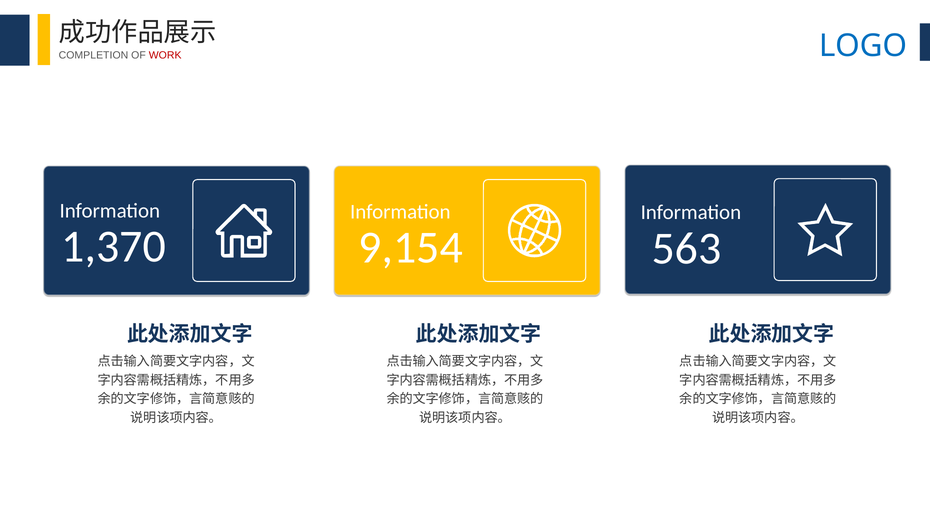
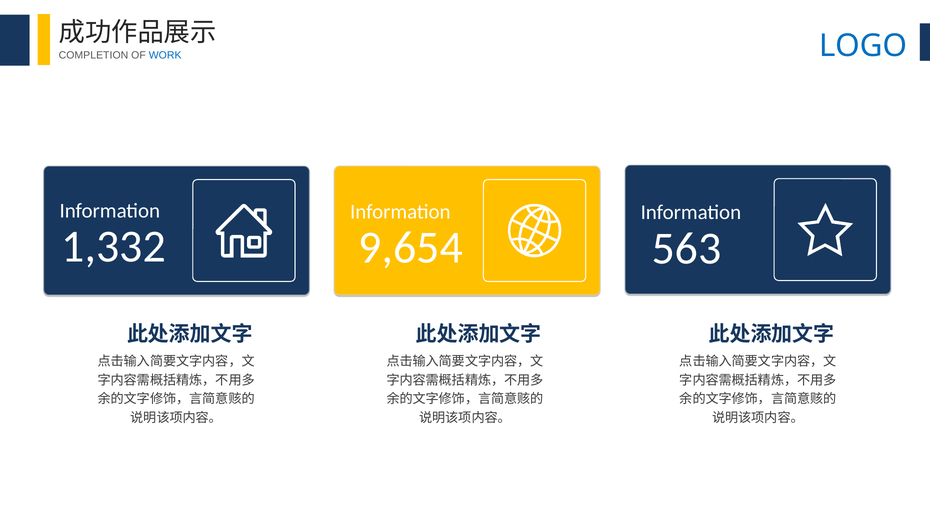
WORK colour: red -> blue
1,370: 1,370 -> 1,332
9,154: 9,154 -> 9,654
